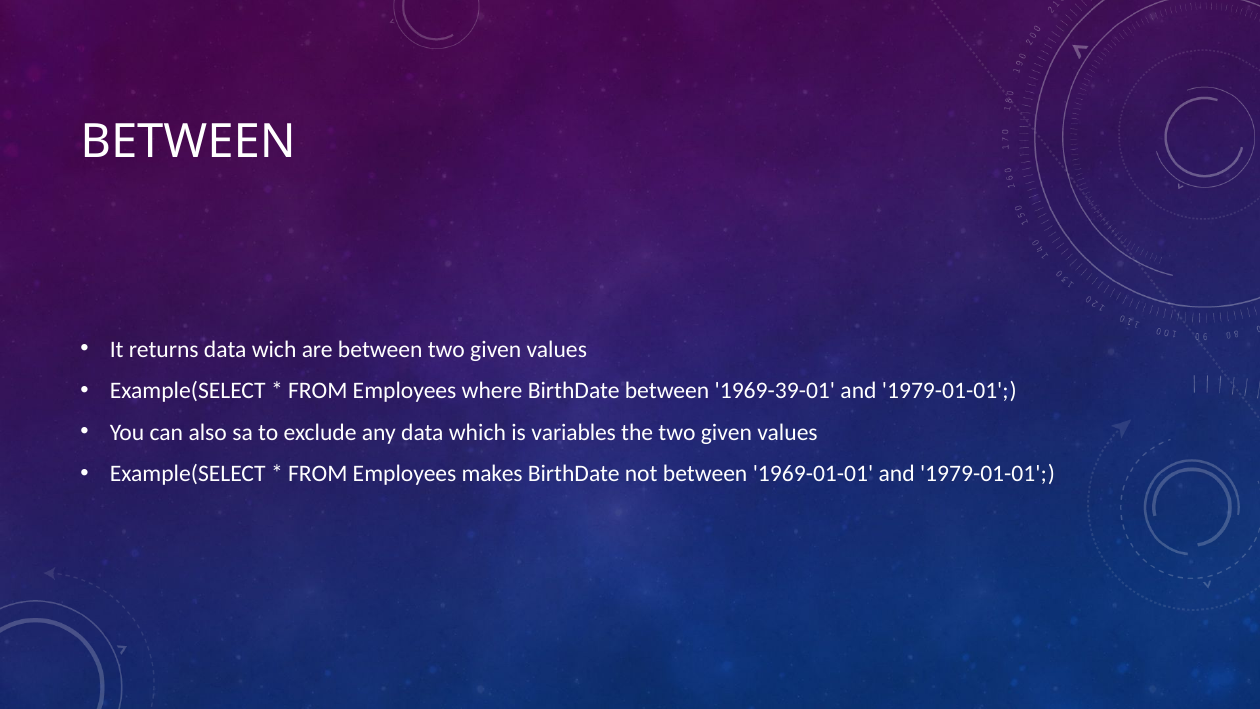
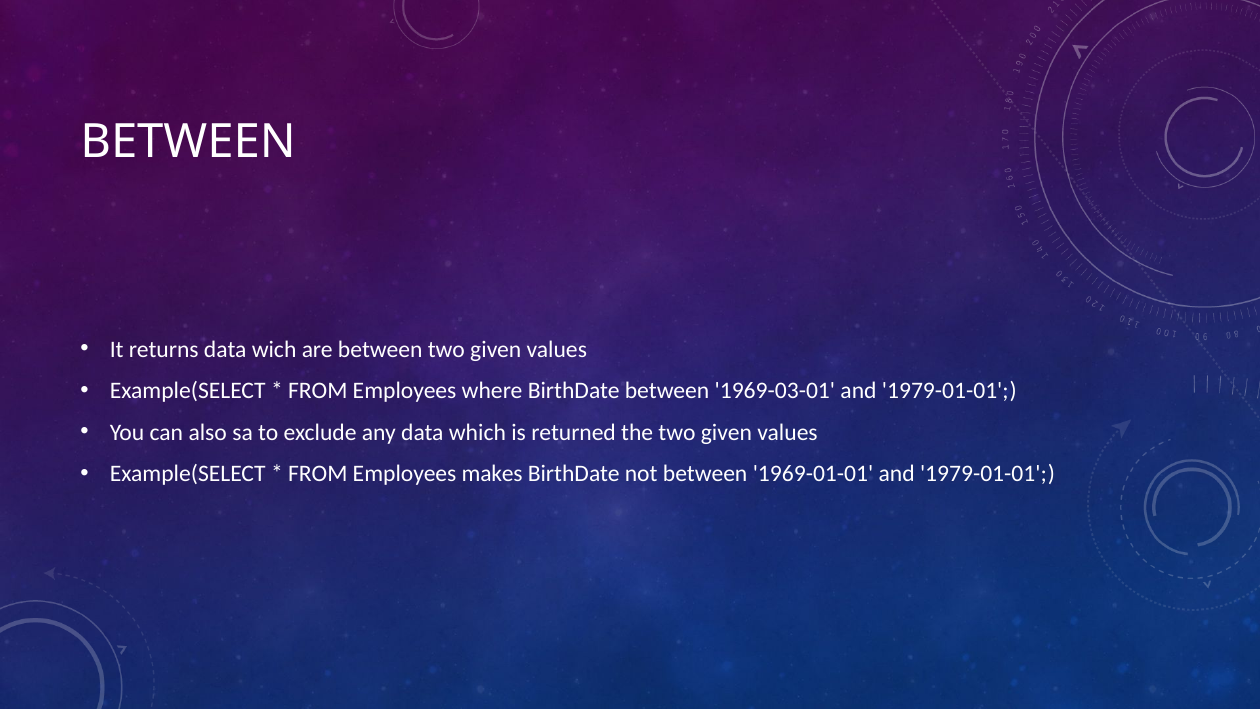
1969-39-01: 1969-39-01 -> 1969-03-01
variables: variables -> returned
